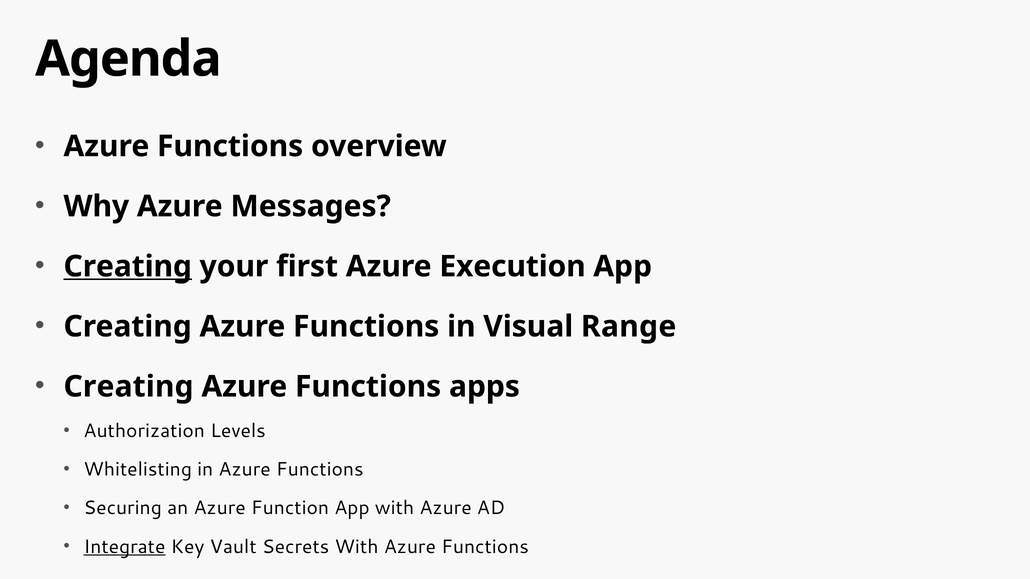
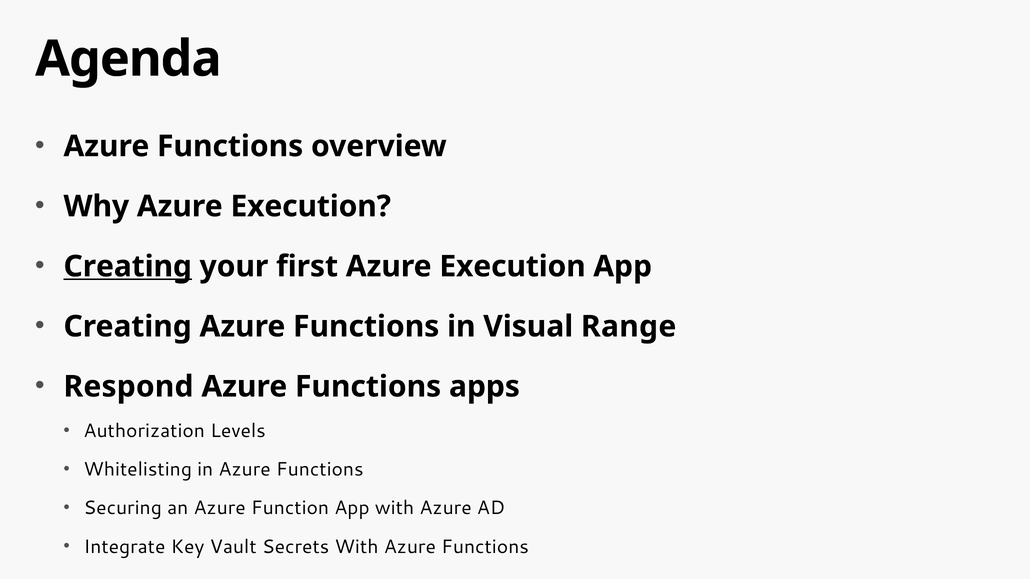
Why Azure Messages: Messages -> Execution
Creating at (129, 387): Creating -> Respond
Integrate underline: present -> none
